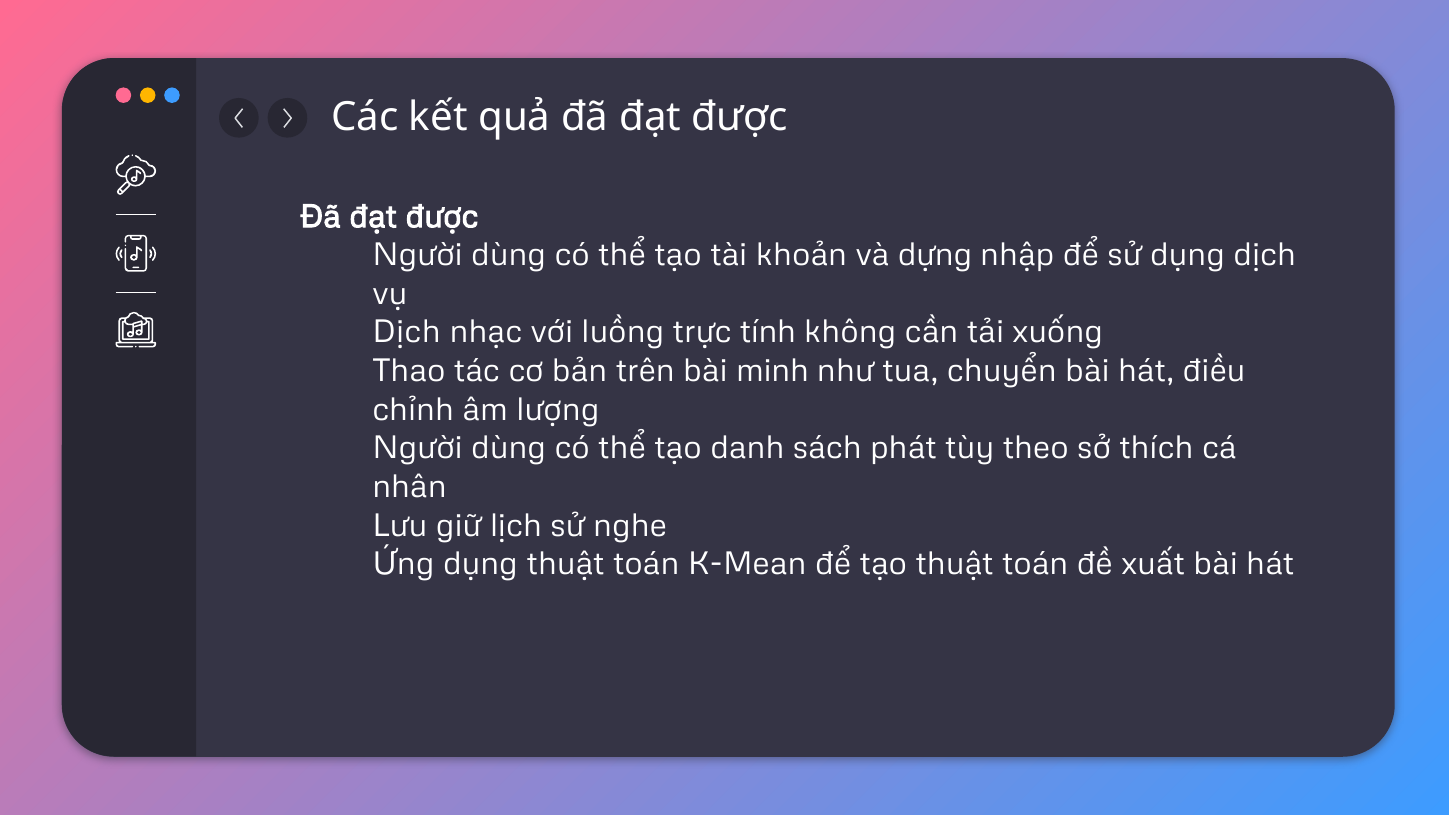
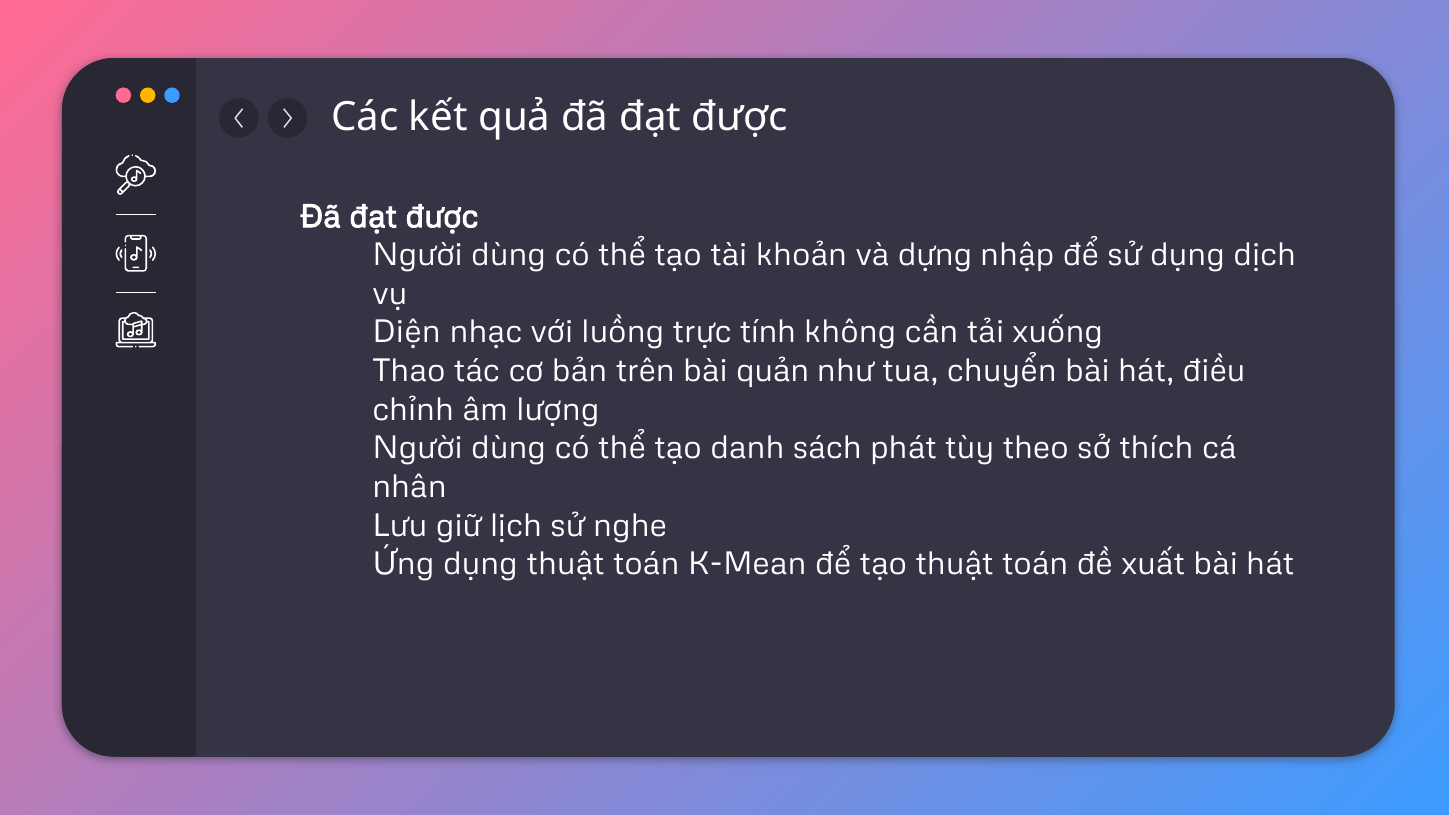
Dịch at (407, 332): Dịch -> Diện
minh: minh -> quản
